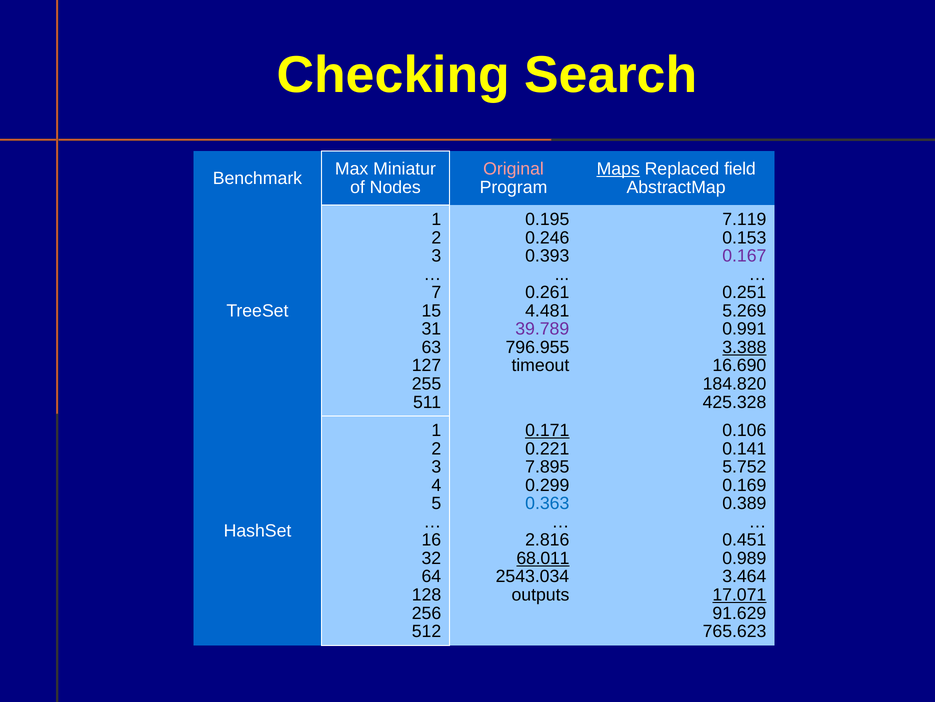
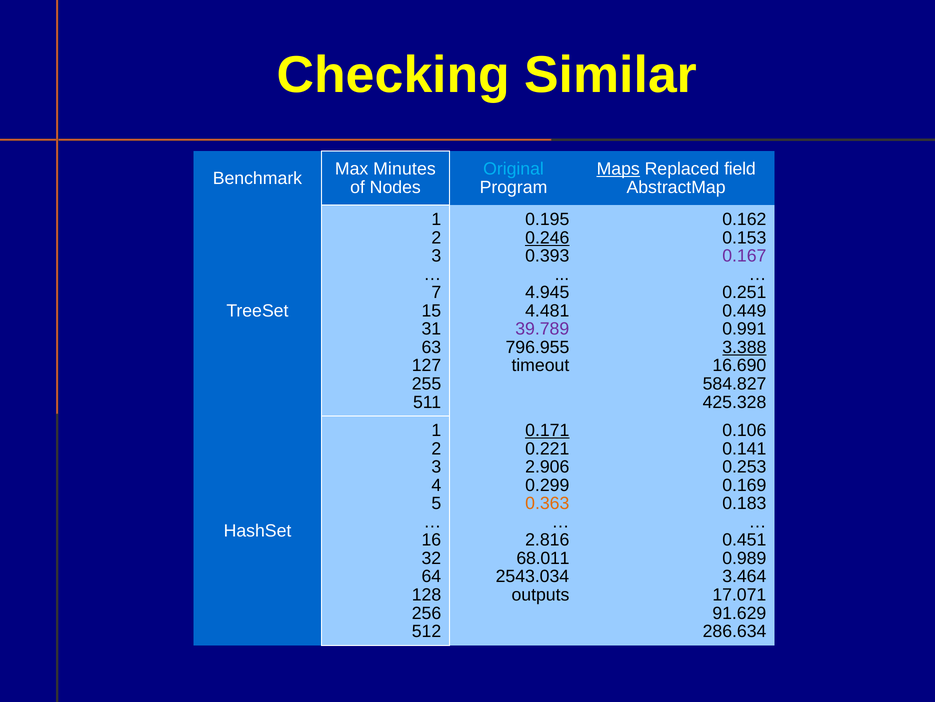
Search: Search -> Similar
Miniatur: Miniatur -> Minutes
Original colour: pink -> light blue
7.119: 7.119 -> 0.162
0.246 underline: none -> present
0.261: 0.261 -> 4.945
5.269: 5.269 -> 0.449
184.820: 184.820 -> 584.827
7.895: 7.895 -> 2.906
5.752: 5.752 -> 0.253
0.363 colour: blue -> orange
0.389: 0.389 -> 0.183
68.011 underline: present -> none
17.071 underline: present -> none
765.623: 765.623 -> 286.634
